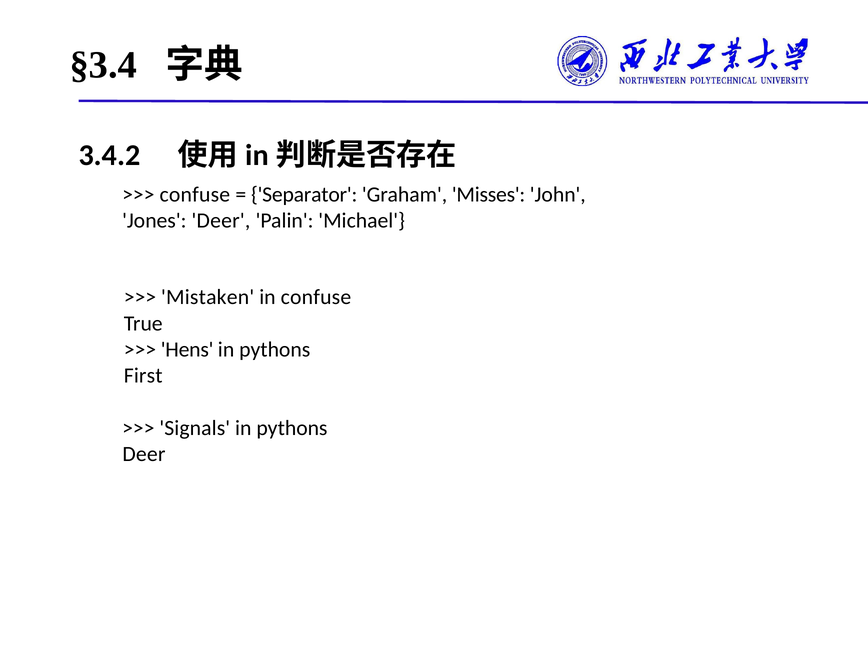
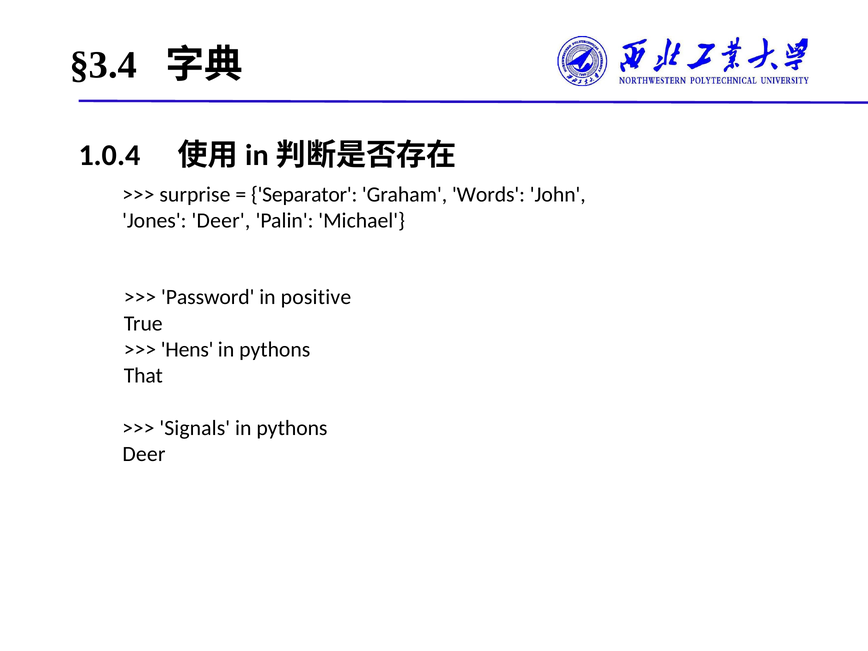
3.4.2: 3.4.2 -> 1.0.4
confuse at (195, 195): confuse -> surprise
Misses: Misses -> Words
Mistaken: Mistaken -> Password
in confuse: confuse -> positive
First: First -> That
